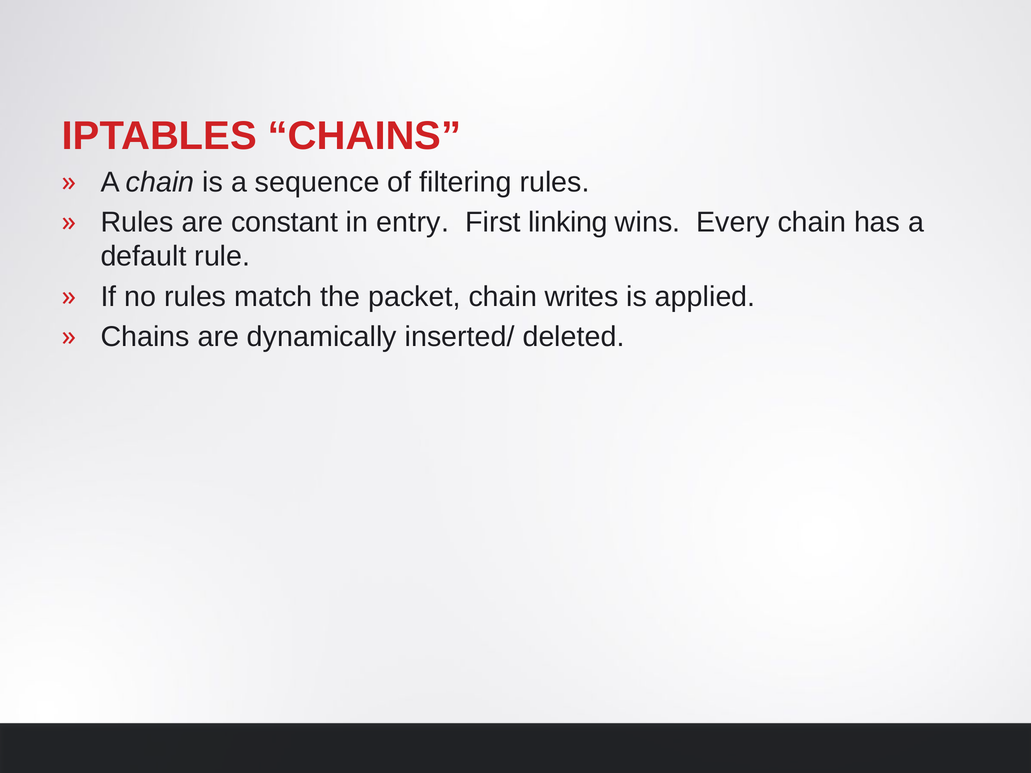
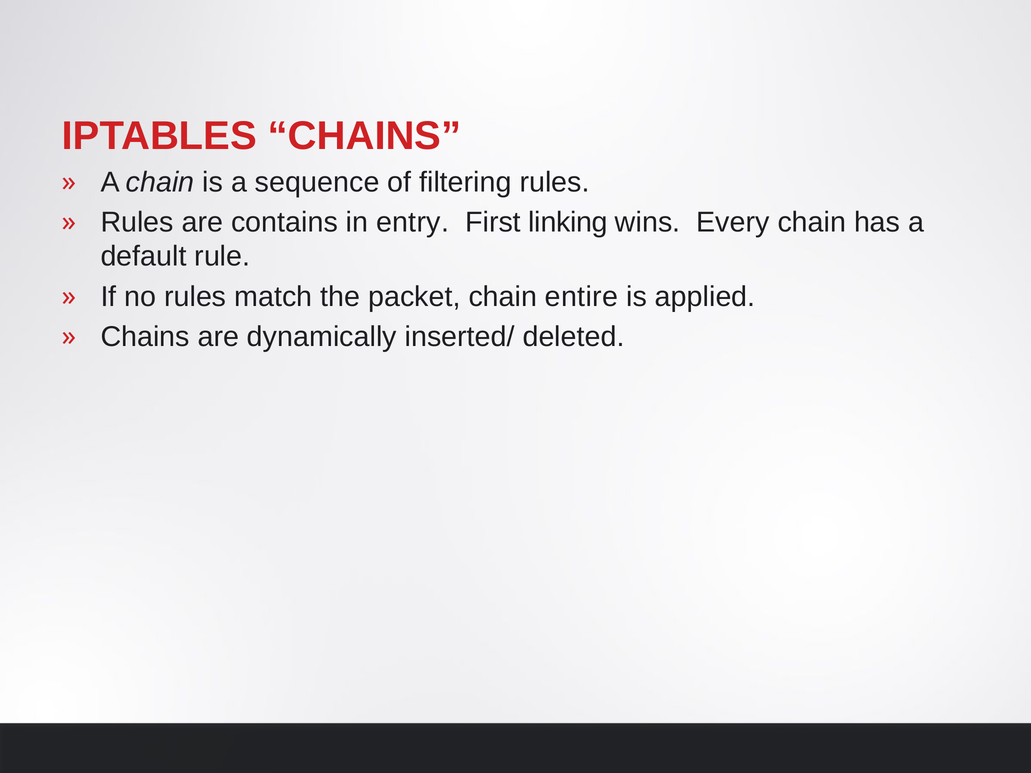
constant: constant -> contains
writes: writes -> entire
